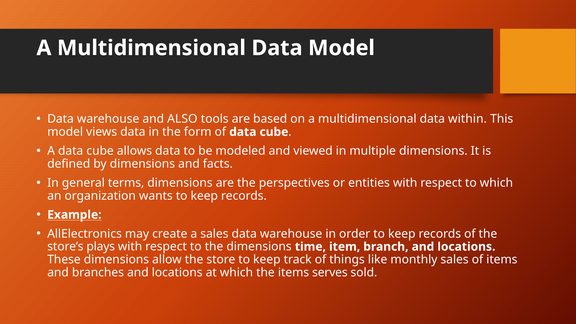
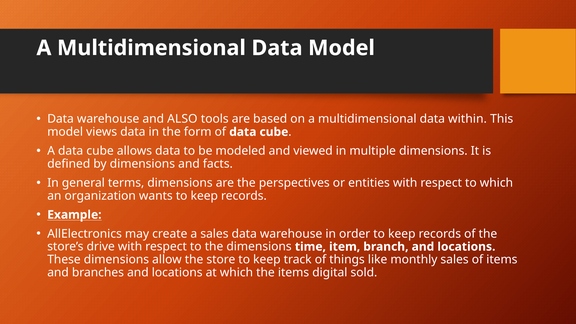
plays: plays -> drive
serves: serves -> digital
